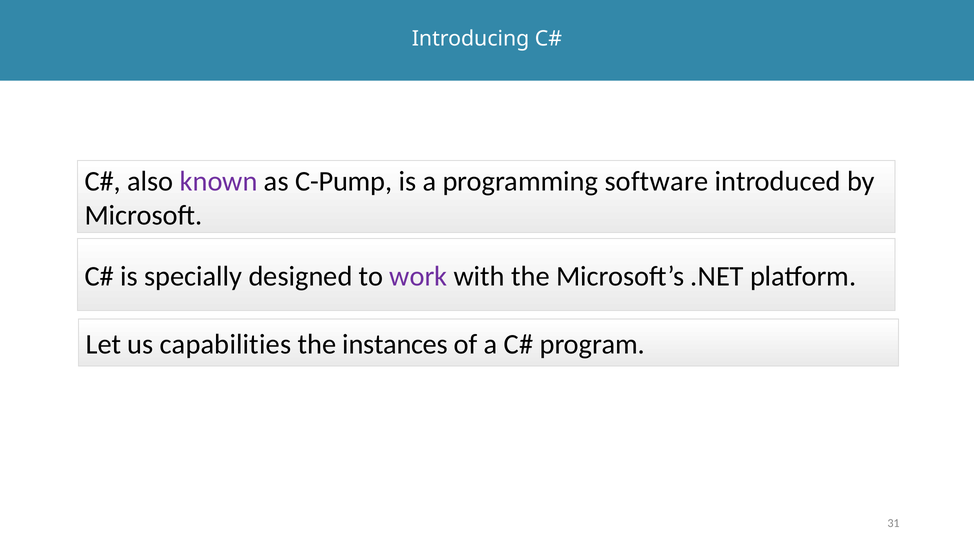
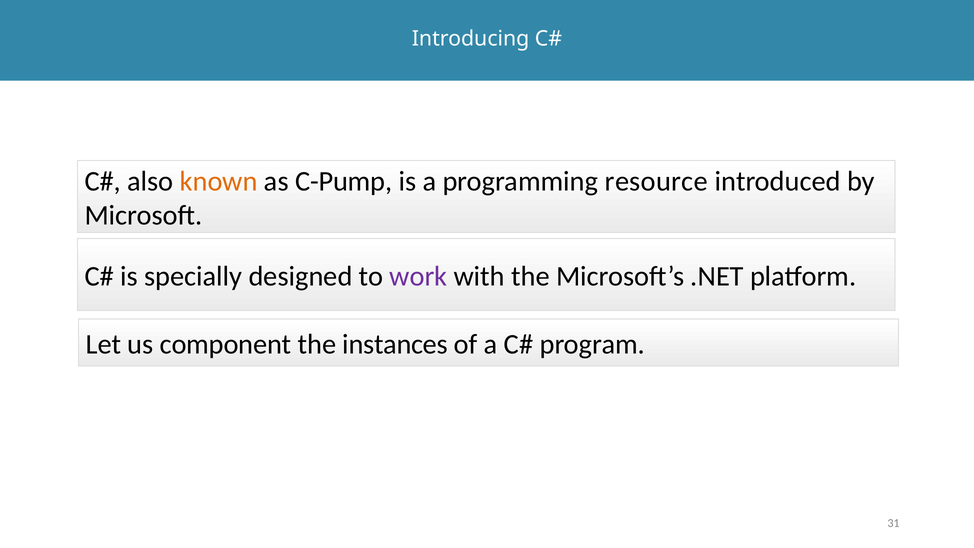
known colour: purple -> orange
software: software -> resource
capabilities: capabilities -> component
